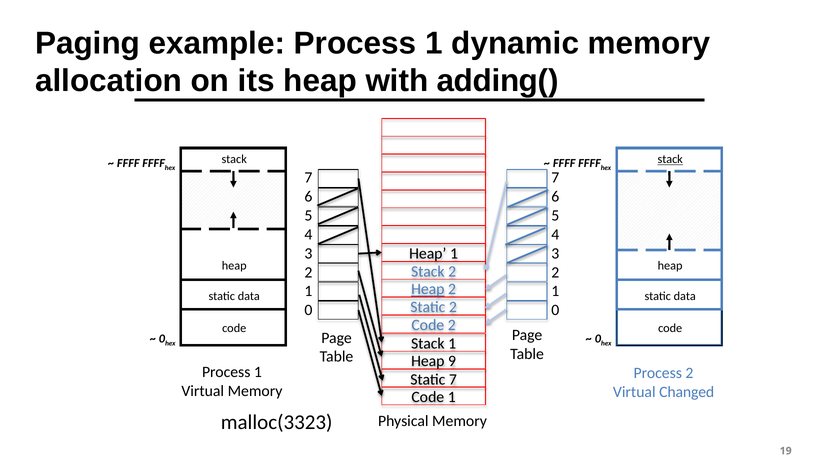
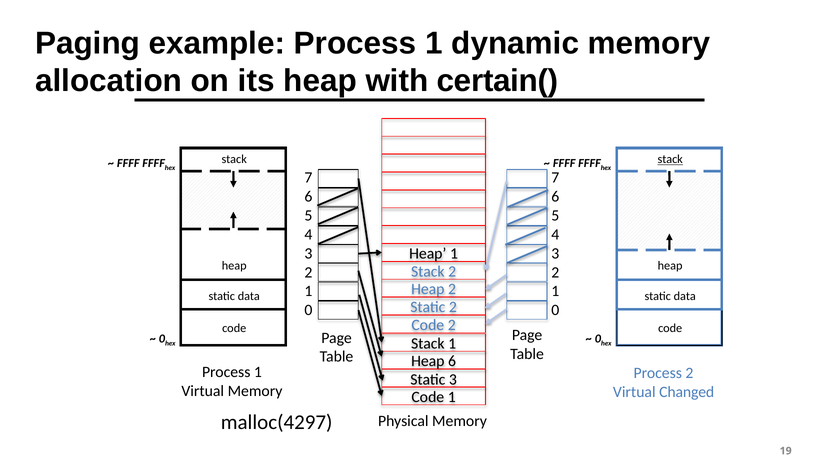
adding(: adding( -> certain(
Heap at (428, 289) underline: present -> none
Heap 9: 9 -> 6
Static 7: 7 -> 3
malloc(3323: malloc(3323 -> malloc(4297
